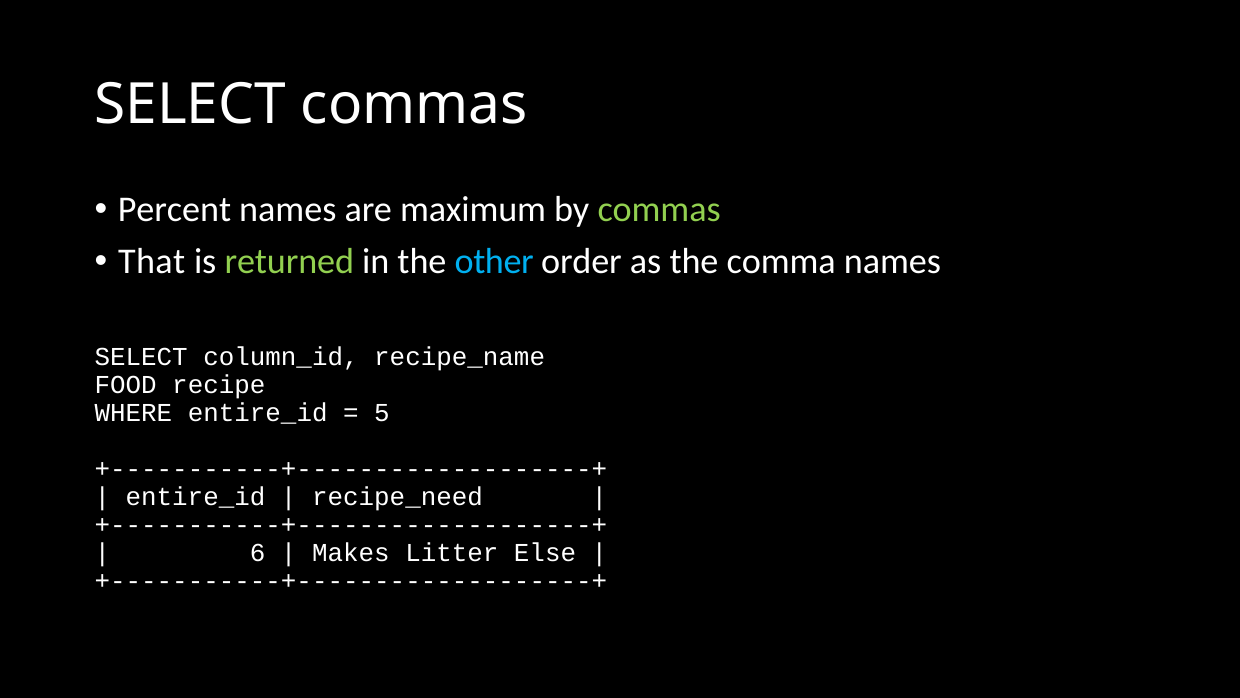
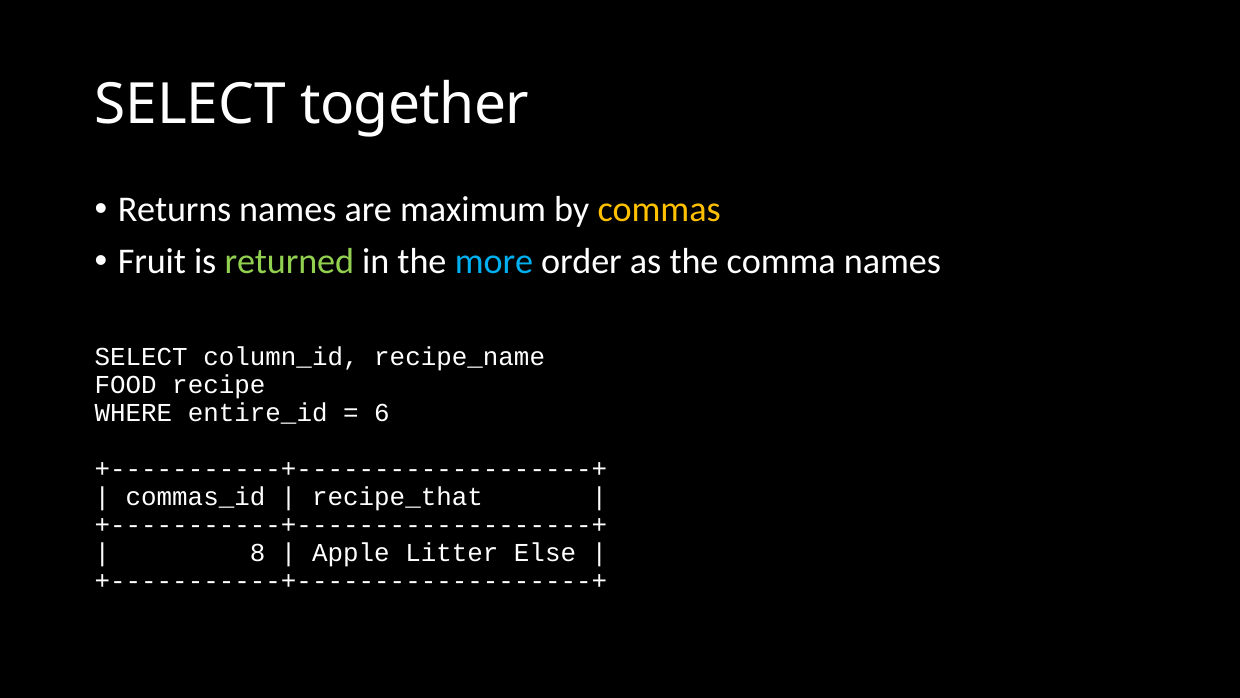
SELECT commas: commas -> together
Percent: Percent -> Returns
commas at (659, 210) colour: light green -> yellow
That: That -> Fruit
other: other -> more
5: 5 -> 6
entire_id at (195, 497): entire_id -> commas_id
recipe_need: recipe_need -> recipe_that
6: 6 -> 8
Makes: Makes -> Apple
